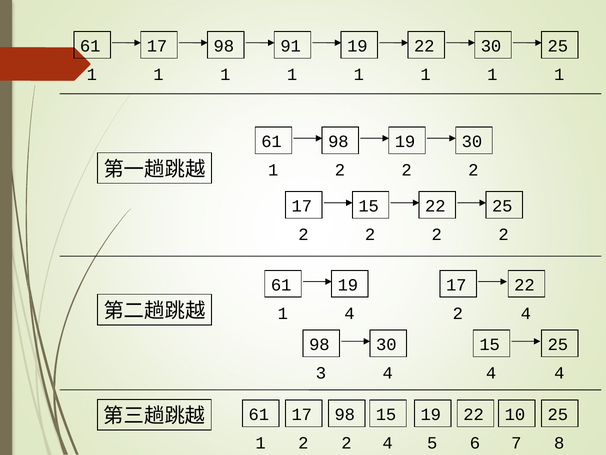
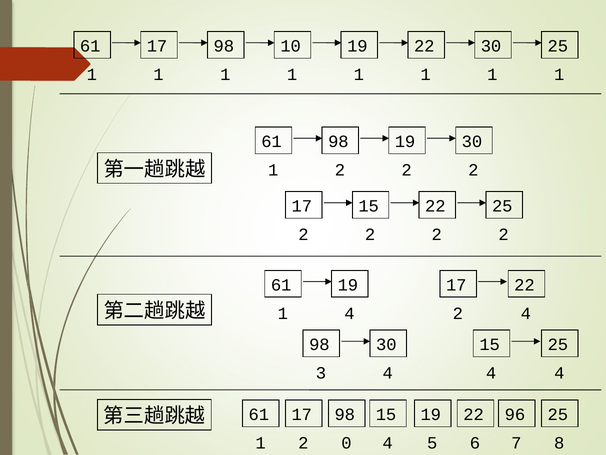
91: 91 -> 10
10: 10 -> 96
2 at (346, 443): 2 -> 0
